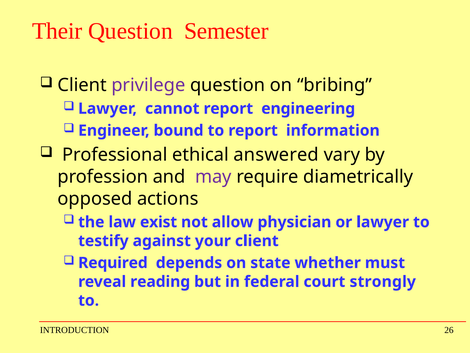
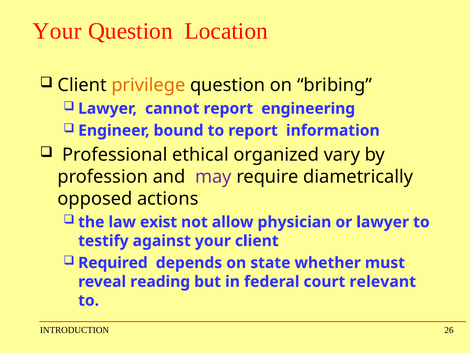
Their at (57, 31): Their -> Your
Semester: Semester -> Location
privilege colour: purple -> orange
answered: answered -> organized
strongly: strongly -> relevant
